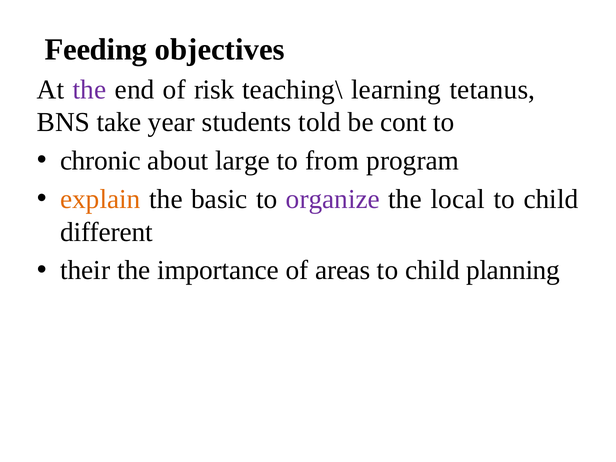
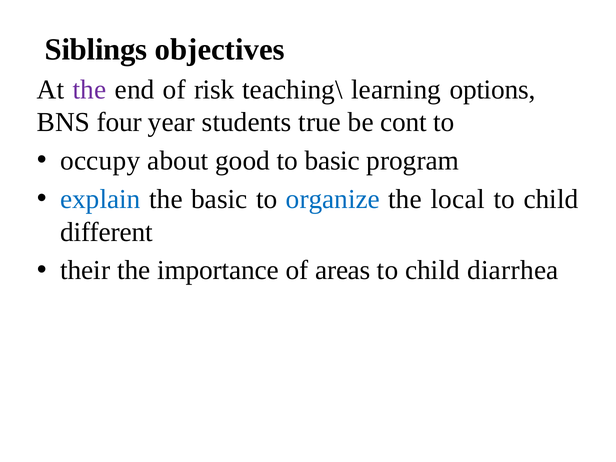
Feeding: Feeding -> Siblings
tetanus: tetanus -> options
take: take -> four
told: told -> true
chronic: chronic -> occupy
large: large -> good
to from: from -> basic
explain colour: orange -> blue
organize colour: purple -> blue
planning: planning -> diarrhea
